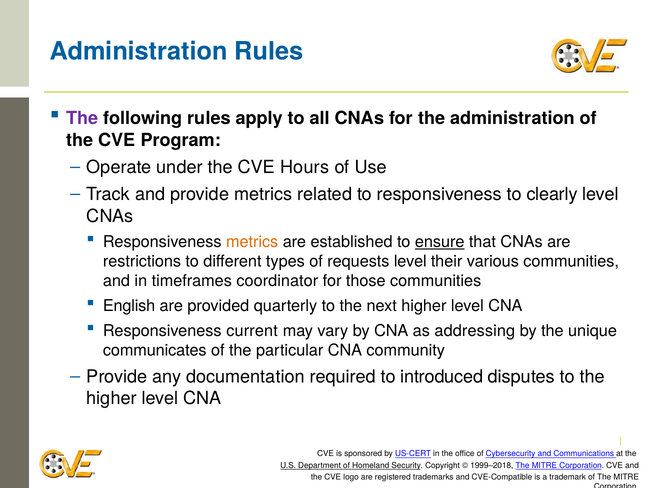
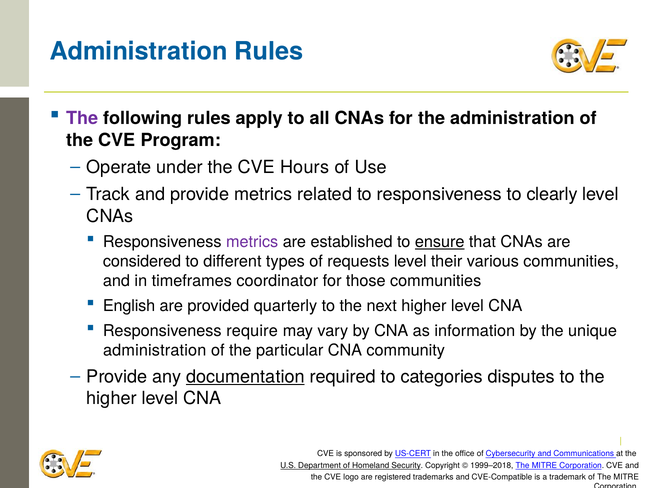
metrics at (252, 242) colour: orange -> purple
restrictions: restrictions -> considered
current: current -> require
addressing: addressing -> information
communicates at (155, 350): communicates -> administration
documentation underline: none -> present
introduced: introduced -> categories
